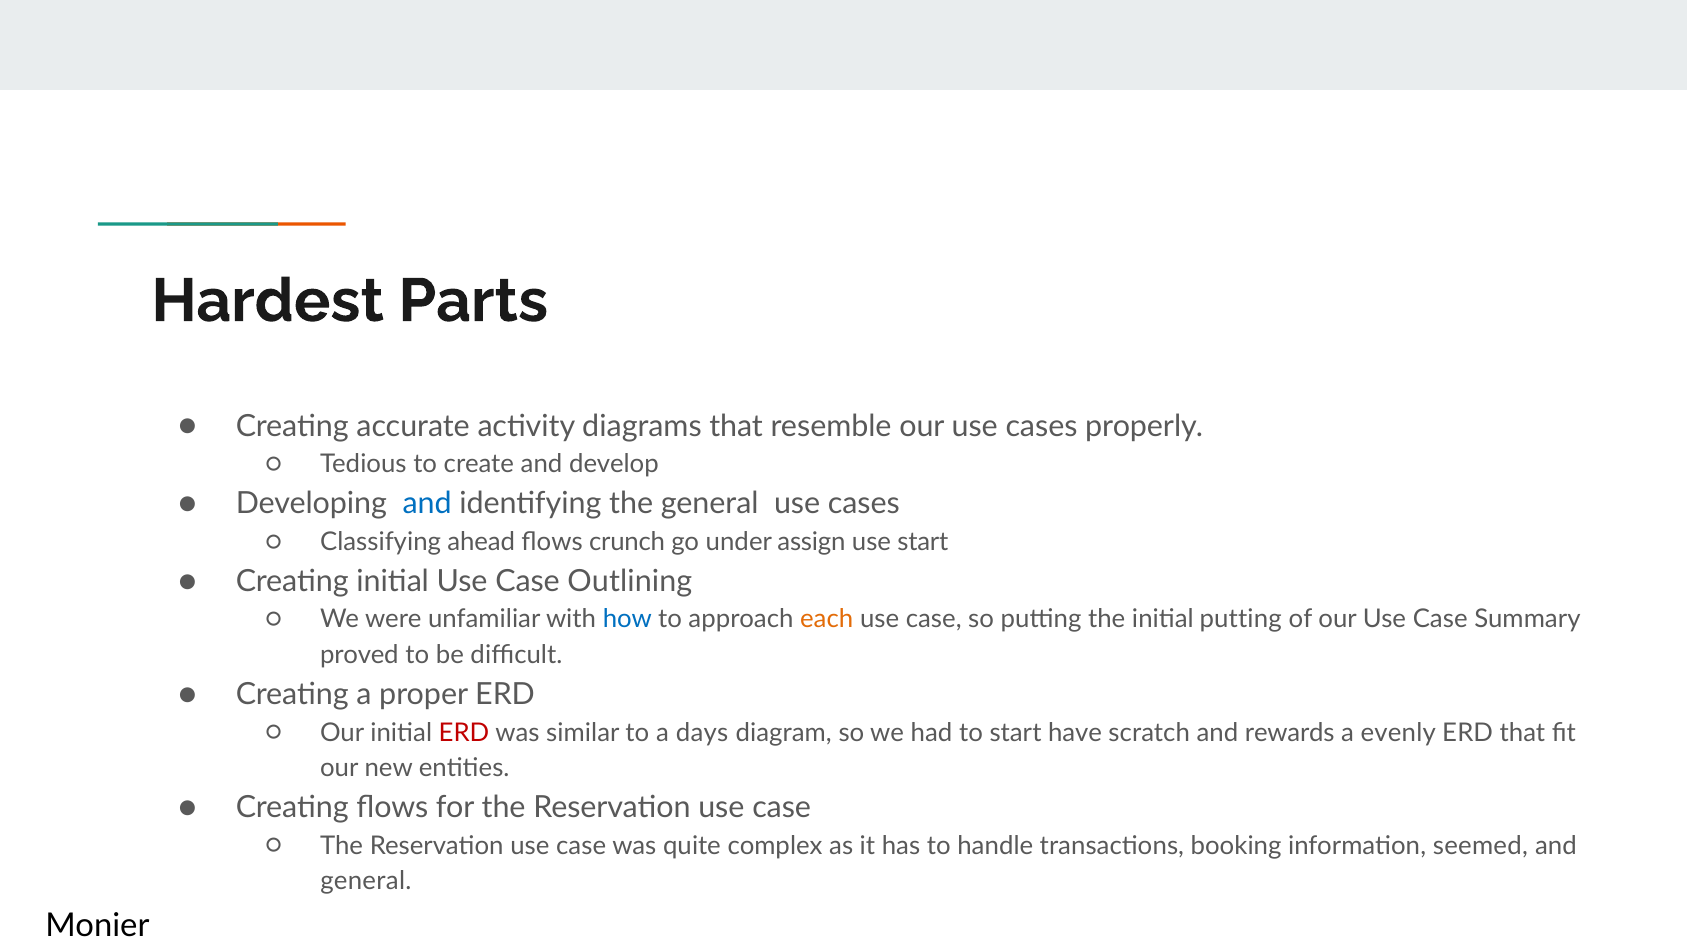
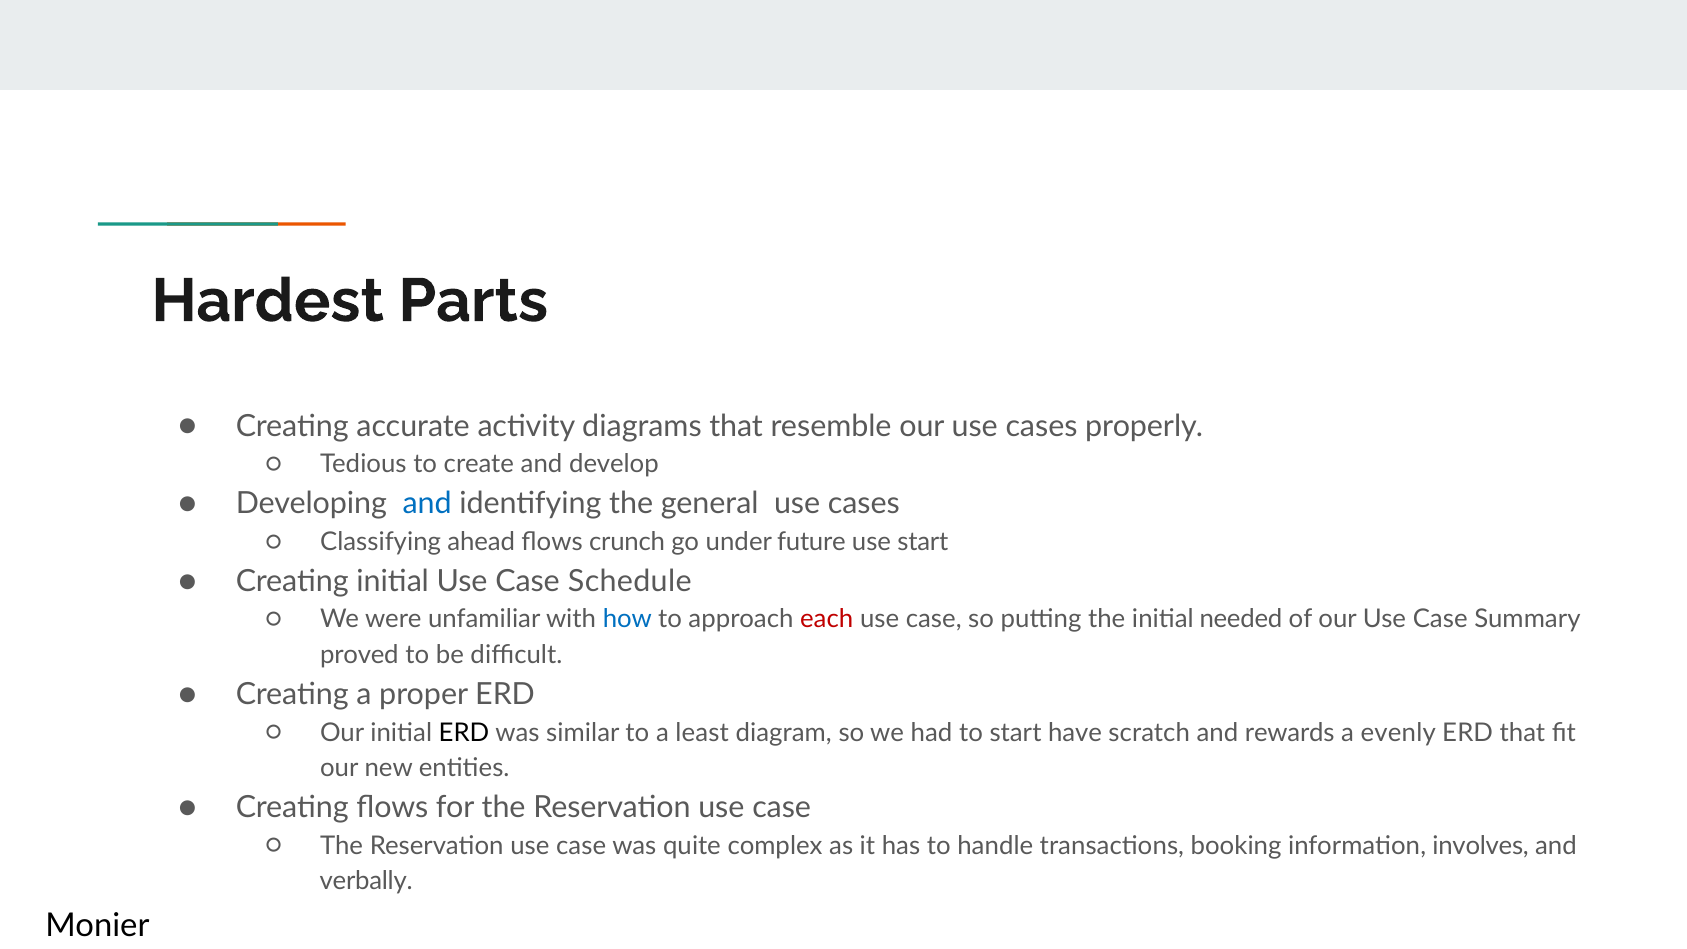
assign: assign -> future
Outlining: Outlining -> Schedule
each colour: orange -> red
initial putting: putting -> needed
ERD at (464, 733) colour: red -> black
days: days -> least
seemed: seemed -> involves
general at (366, 881): general -> verbally
